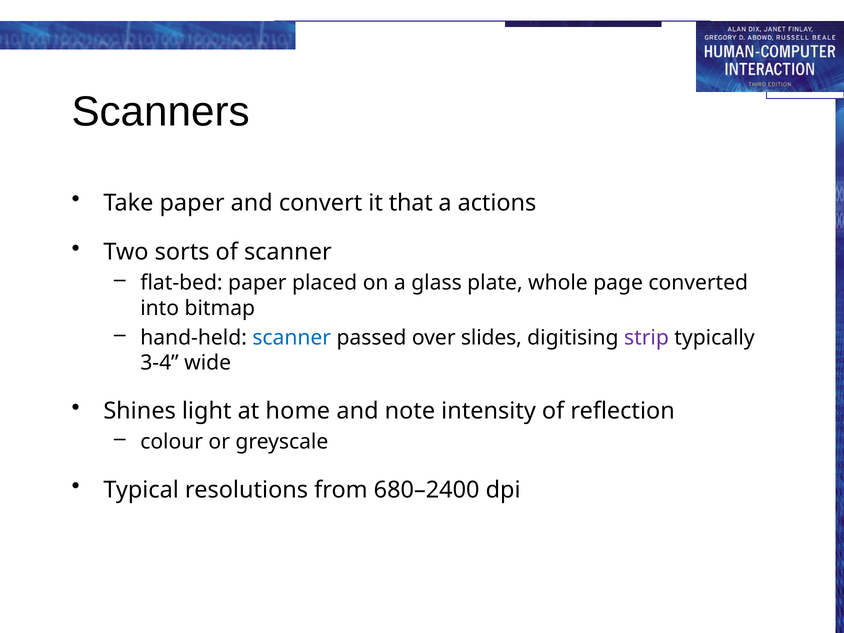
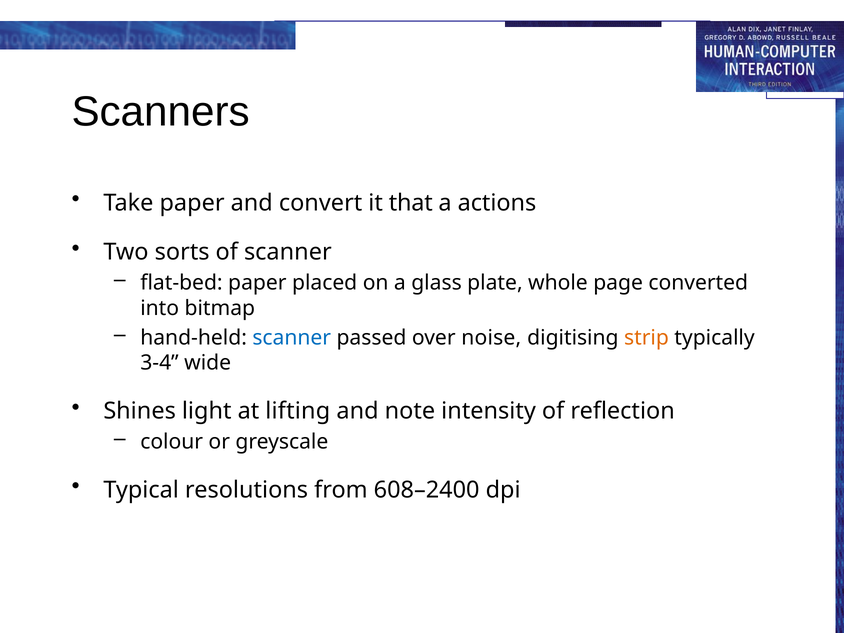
slides: slides -> noise
strip colour: purple -> orange
home: home -> lifting
680–2400: 680–2400 -> 608–2400
